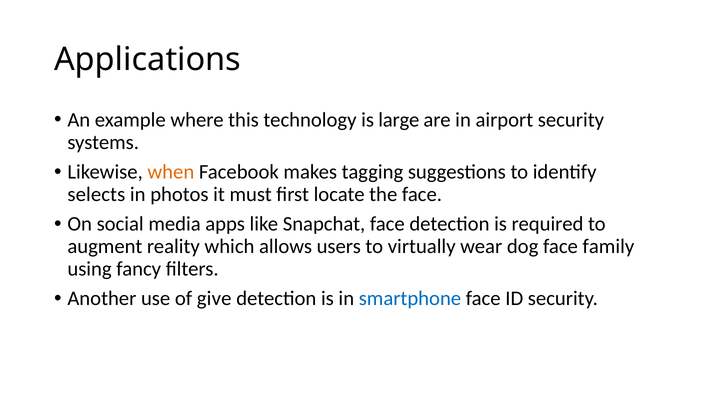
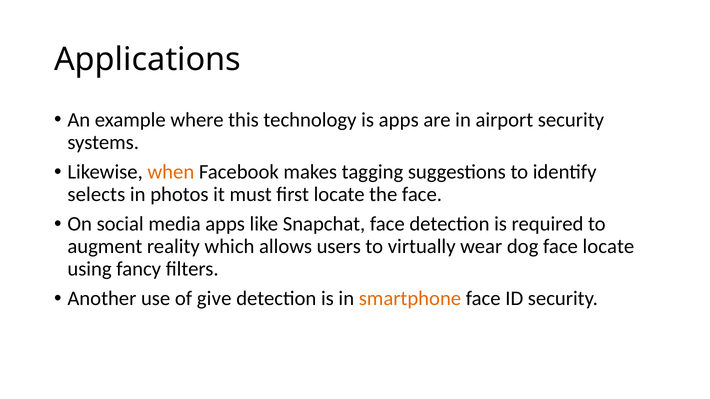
is large: large -> apps
face family: family -> locate
smartphone colour: blue -> orange
